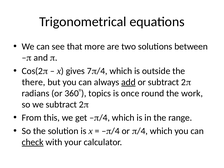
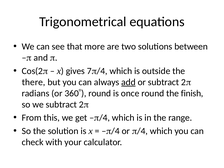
360 topics: topics -> round
work: work -> finish
check underline: present -> none
